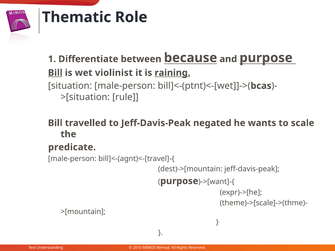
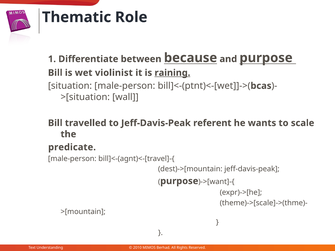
Bill at (55, 73) underline: present -> none
rule: rule -> wall
negated: negated -> referent
